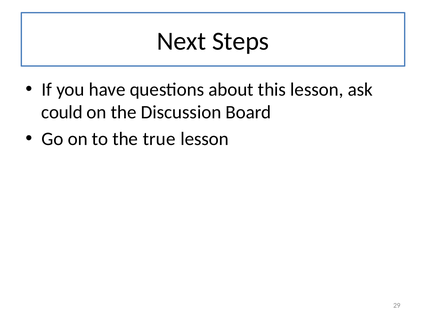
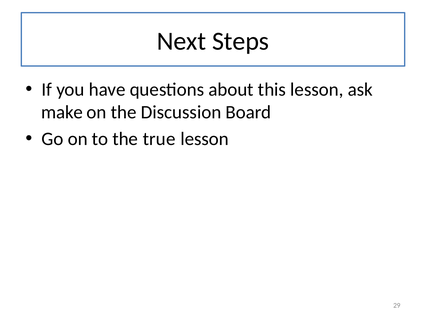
could: could -> make
